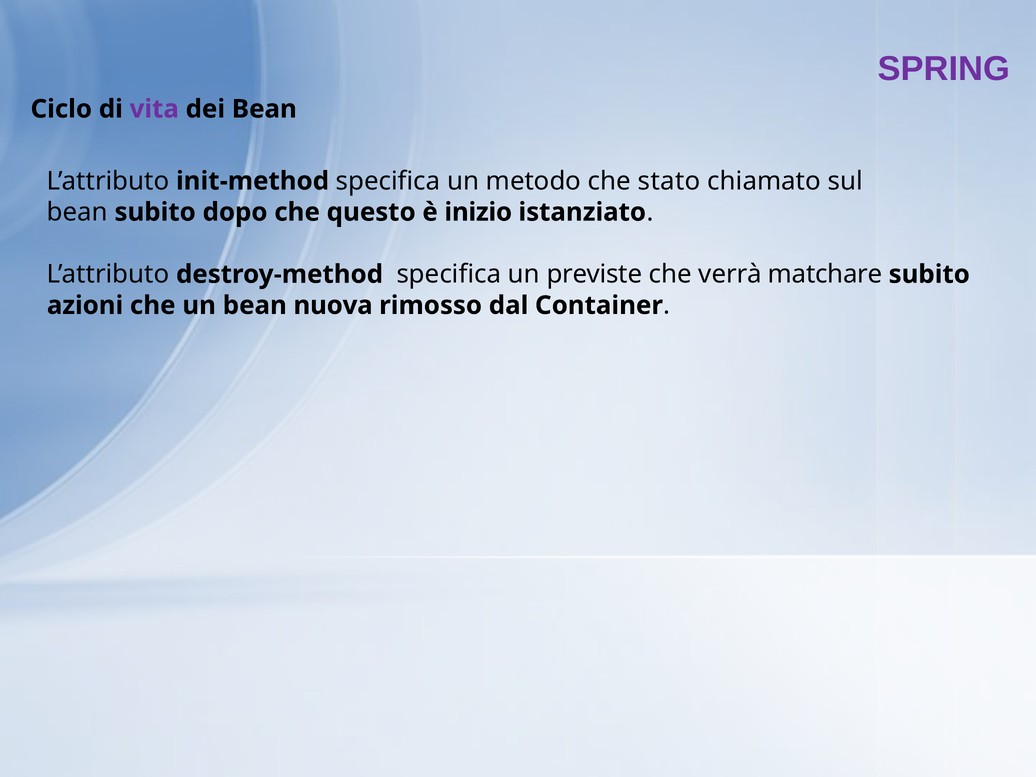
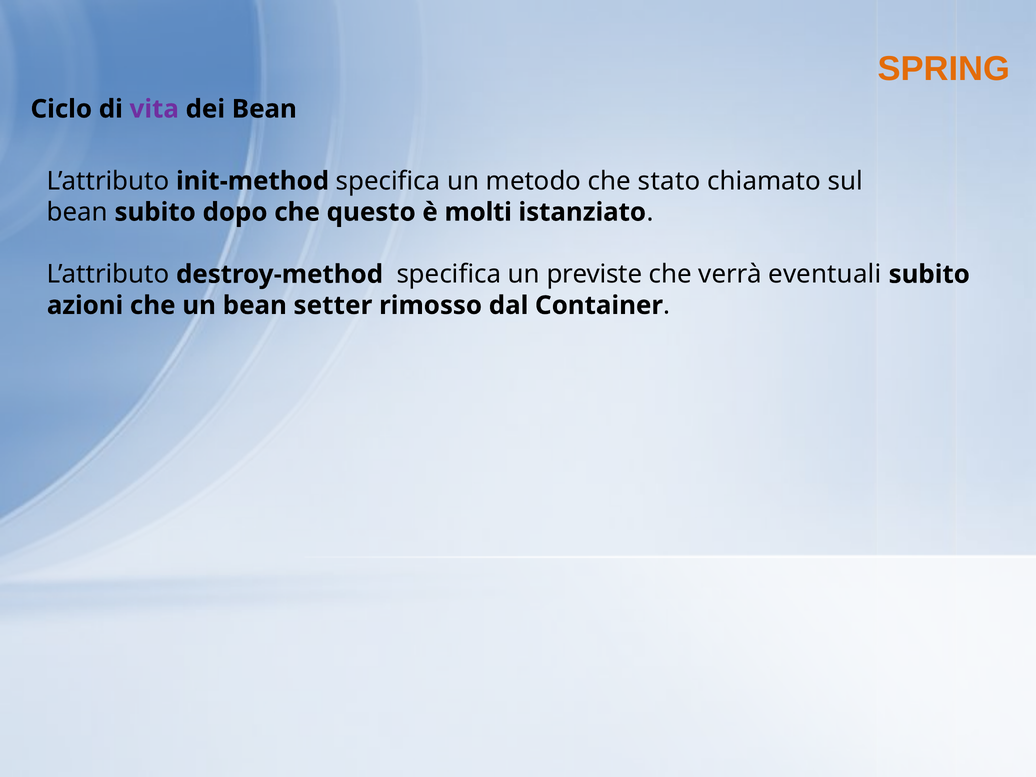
SPRING colour: purple -> orange
inizio: inizio -> molti
matchare: matchare -> eventuali
nuova: nuova -> setter
